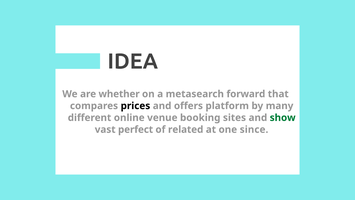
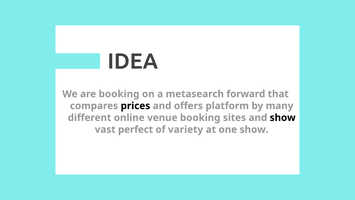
are whether: whether -> booking
show at (283, 118) colour: green -> black
related: related -> variety
one since: since -> show
